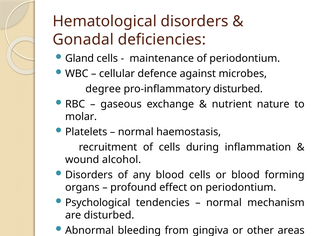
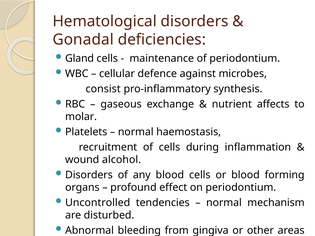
degree: degree -> consist
pro-inflammatory disturbed: disturbed -> synthesis
nature: nature -> affects
Psychological: Psychological -> Uncontrolled
